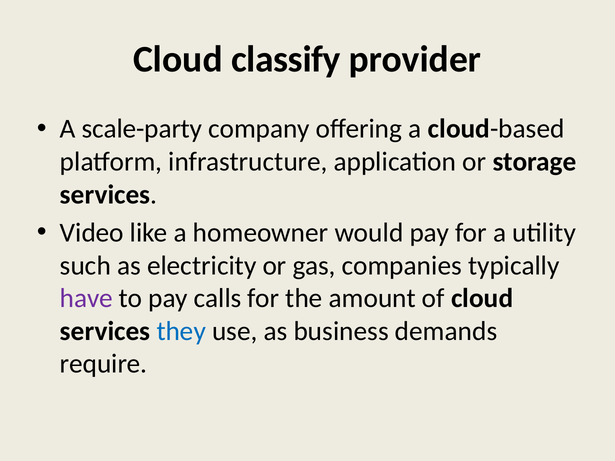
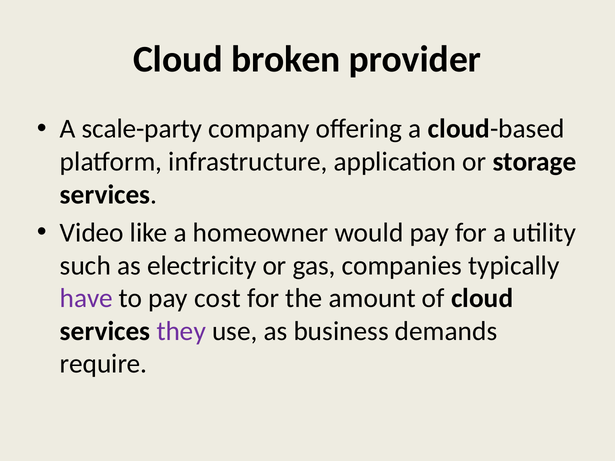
classify: classify -> broken
calls: calls -> cost
they colour: blue -> purple
